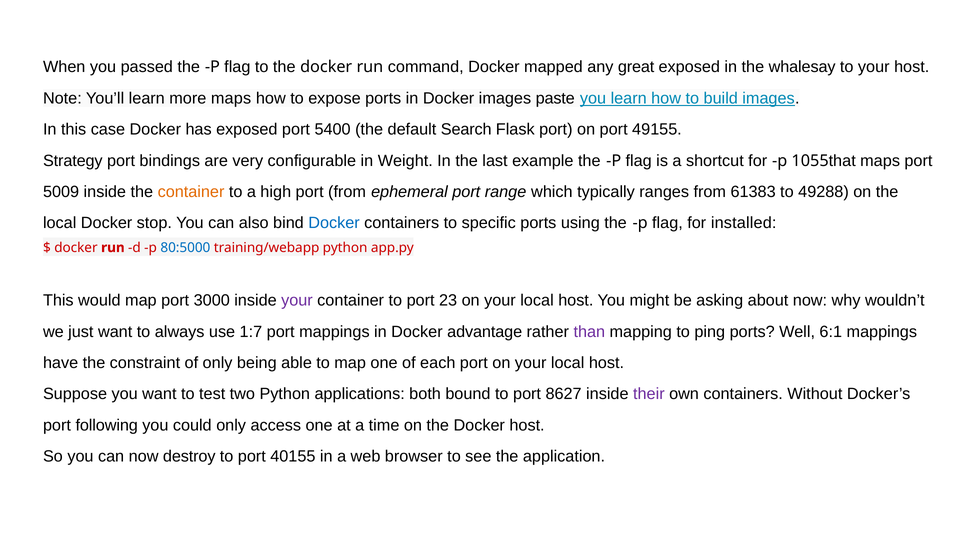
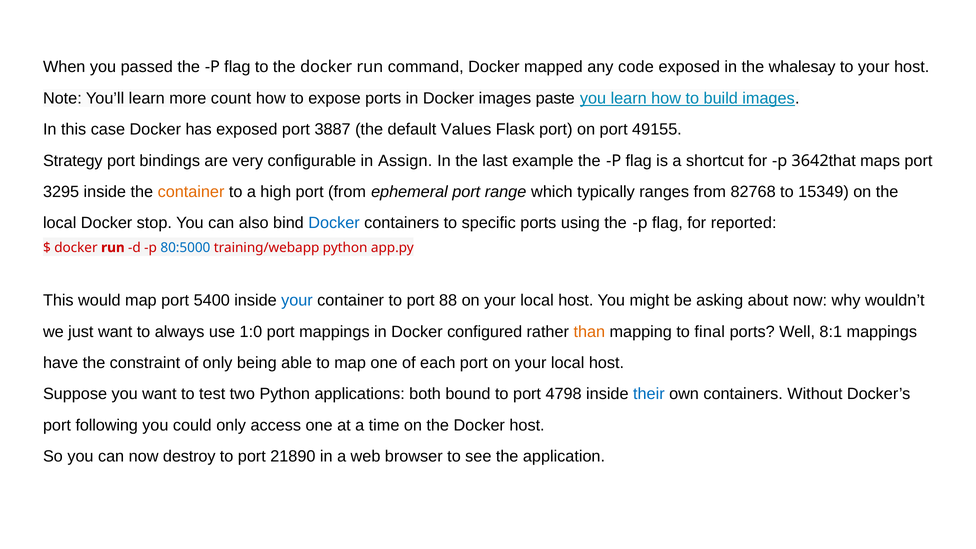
great: great -> code
more maps: maps -> count
5400: 5400 -> 3887
Search: Search -> Values
Weight: Weight -> Assign
1055: 1055 -> 3642
5009: 5009 -> 3295
61383: 61383 -> 82768
49288: 49288 -> 15349
installed: installed -> reported
3000: 3000 -> 5400
your at (297, 301) colour: purple -> blue
23: 23 -> 88
1:7: 1:7 -> 1:0
advantage: advantage -> configured
than colour: purple -> orange
ping: ping -> final
6:1: 6:1 -> 8:1
8627: 8627 -> 4798
their colour: purple -> blue
40155: 40155 -> 21890
